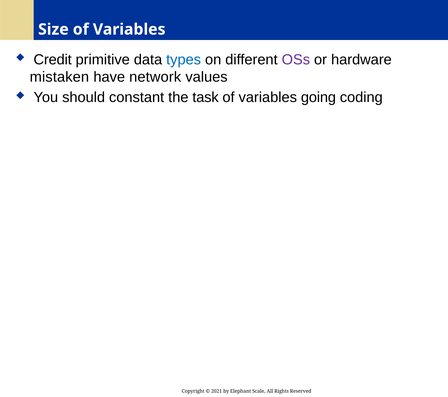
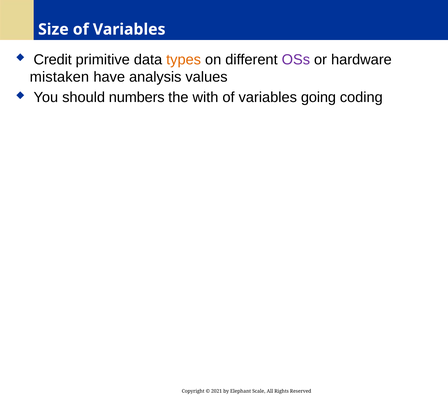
types colour: blue -> orange
network: network -> analysis
constant: constant -> numbers
task: task -> with
